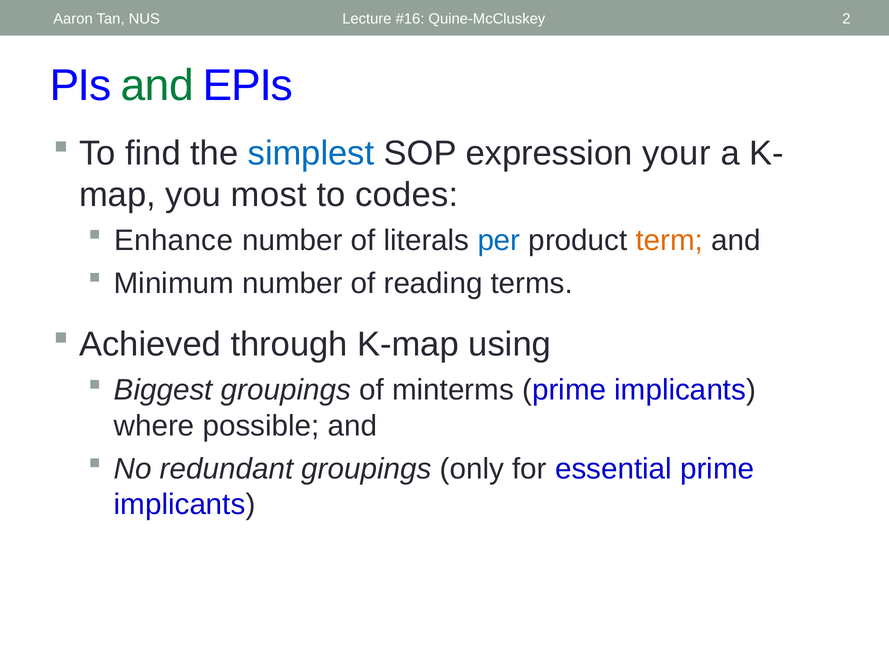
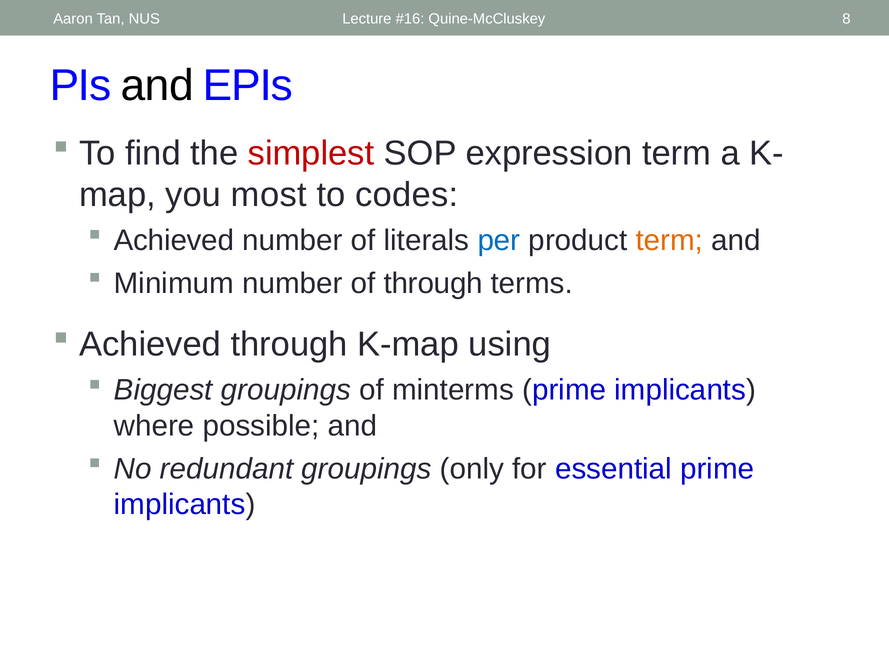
2: 2 -> 8
and at (157, 85) colour: green -> black
simplest colour: blue -> red
expression your: your -> term
Enhance at (174, 240): Enhance -> Achieved
of reading: reading -> through
